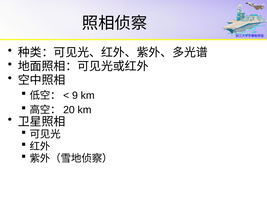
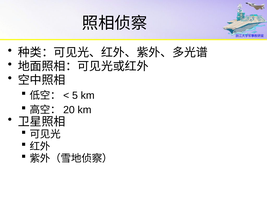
9: 9 -> 5
